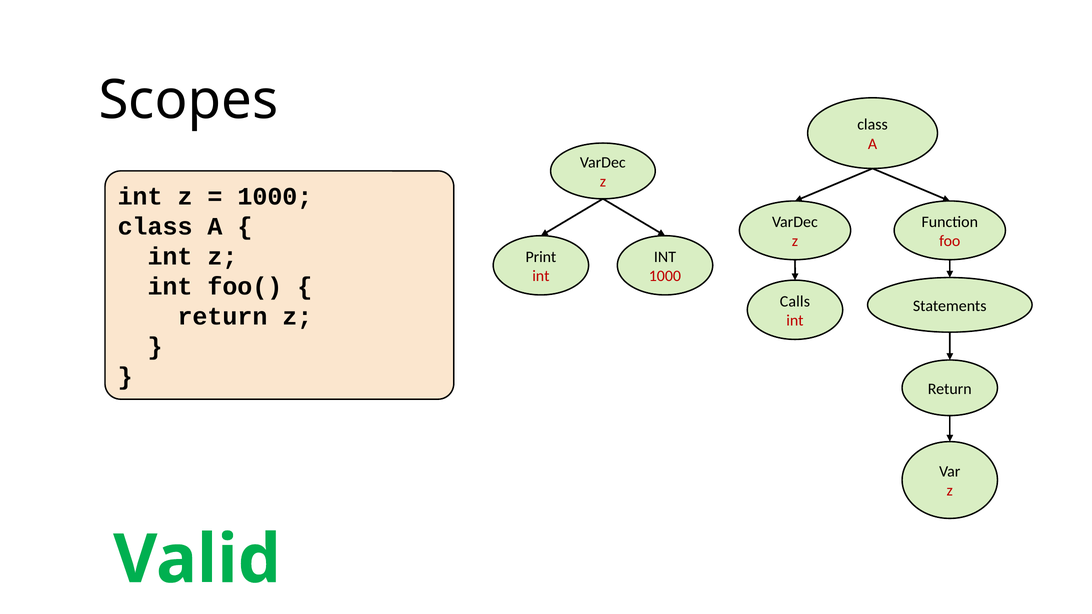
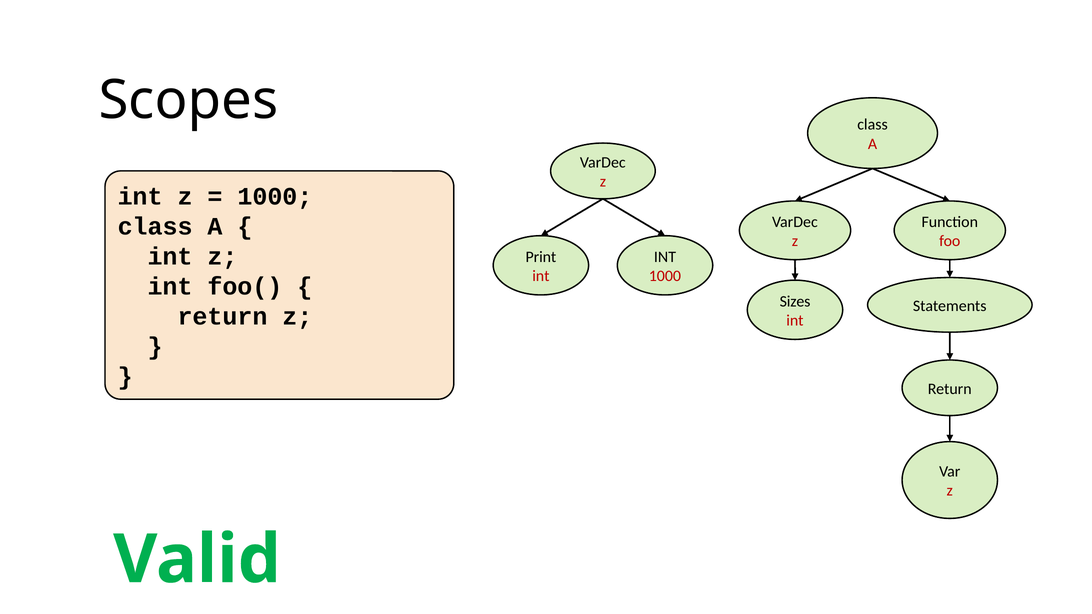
Calls: Calls -> Sizes
